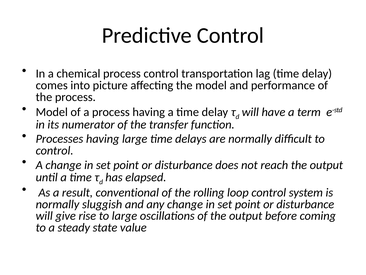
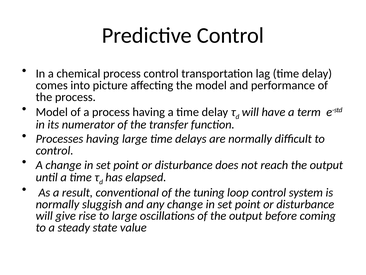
rolling: rolling -> tuning
